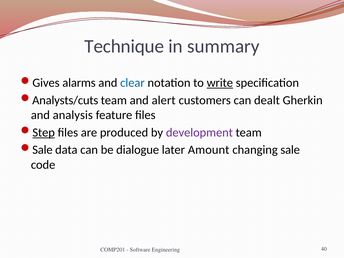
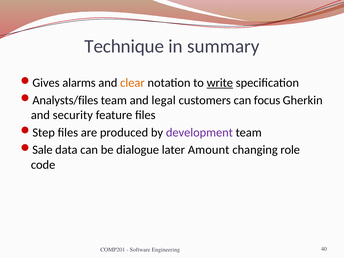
clear colour: blue -> orange
Analysts/cuts: Analysts/cuts -> Analysts/files
alert: alert -> legal
dealt: dealt -> focus
analysis: analysis -> security
Step underline: present -> none
changing sale: sale -> role
